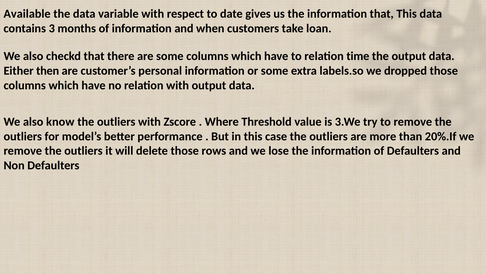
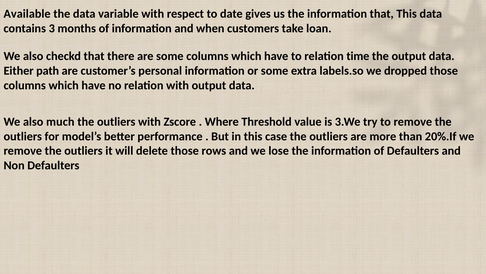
then: then -> path
know: know -> much
